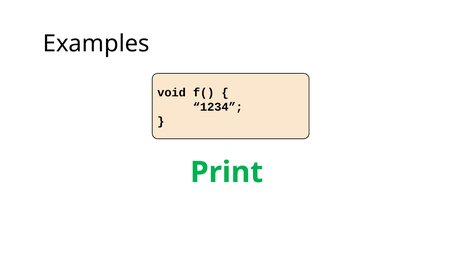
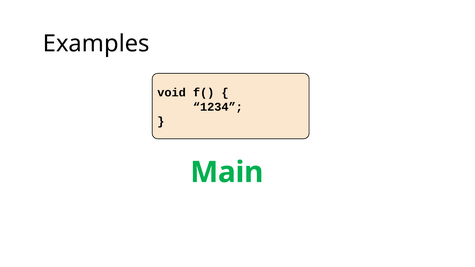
Print: Print -> Main
